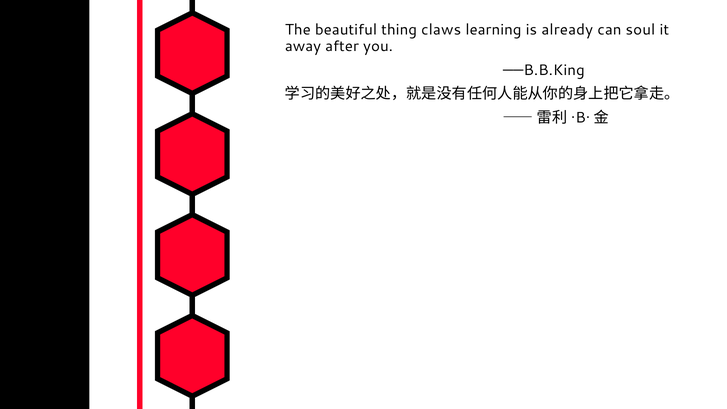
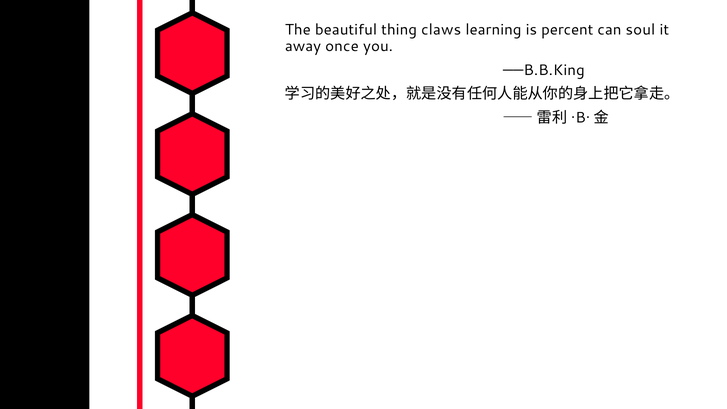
already: already -> percent
after: after -> once
